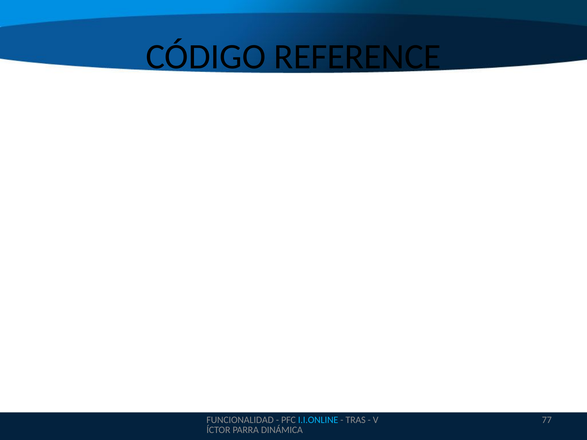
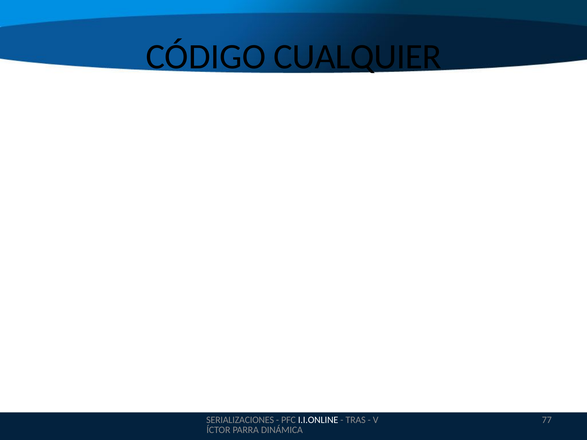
REFERENCE: REFERENCE -> CUALQUIER
FUNCIONALIDAD: FUNCIONALIDAD -> SERIALIZACIONES
I.I.ONLINE colour: light blue -> white
